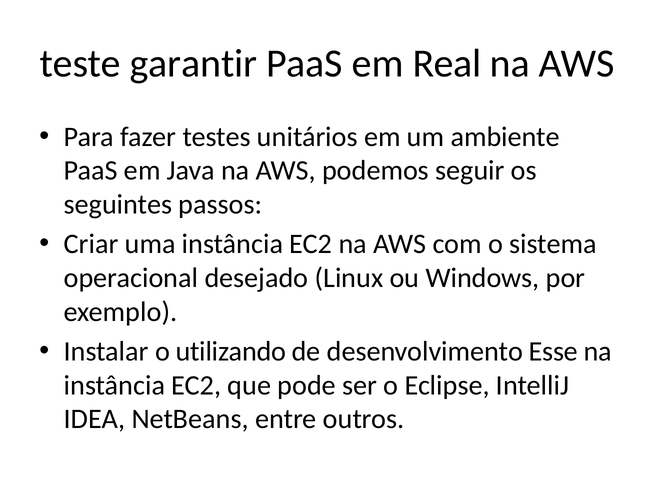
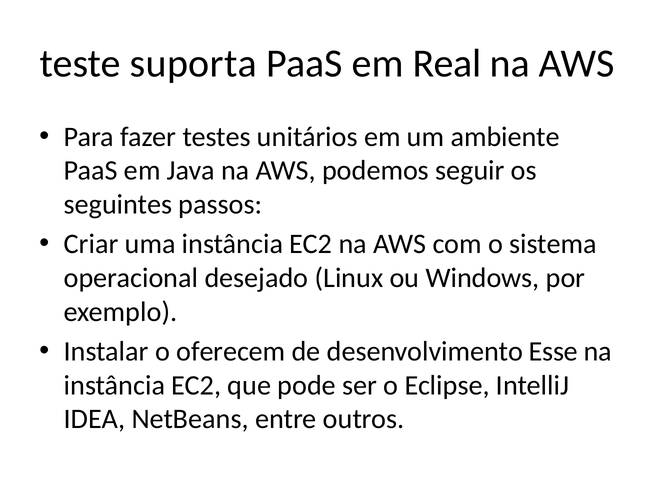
garantir: garantir -> suporta
utilizando: utilizando -> oferecem
